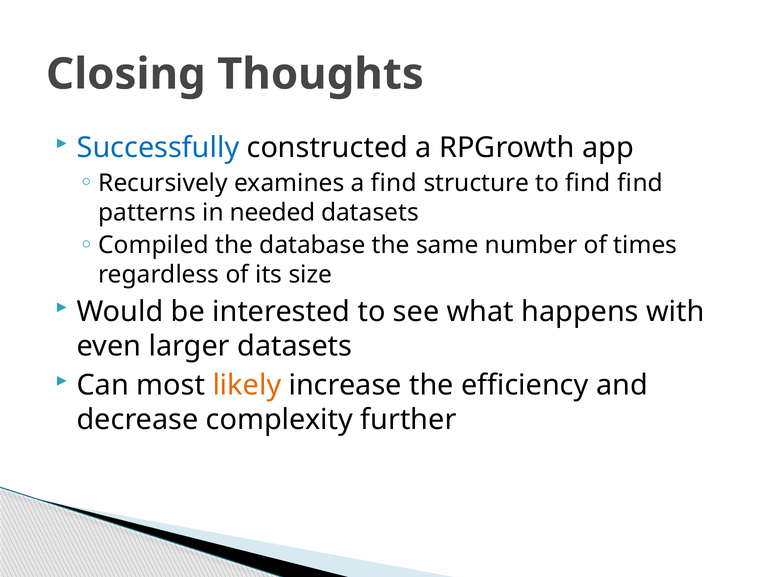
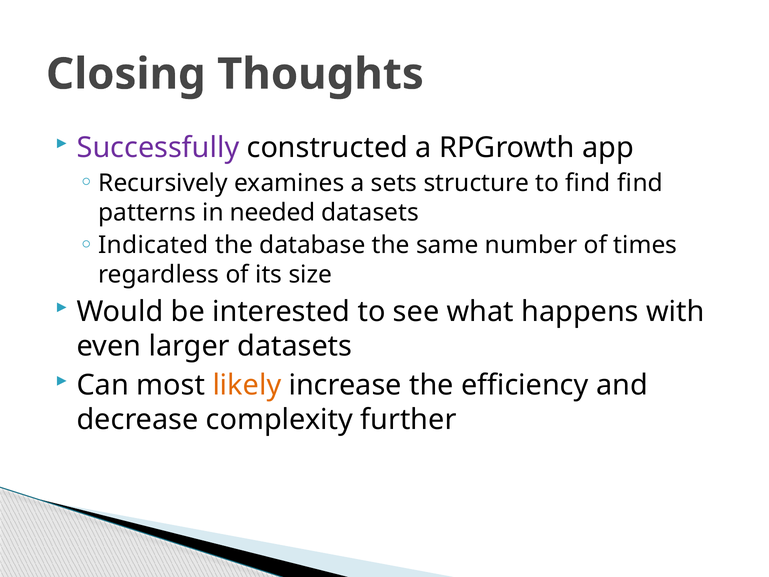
Successfully colour: blue -> purple
a find: find -> sets
Compiled: Compiled -> Indicated
